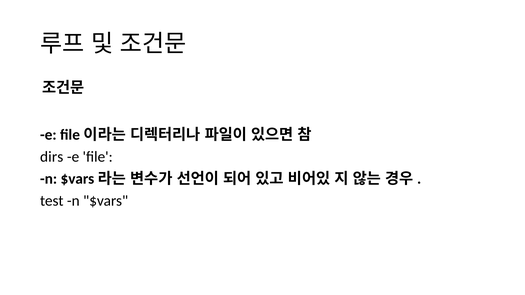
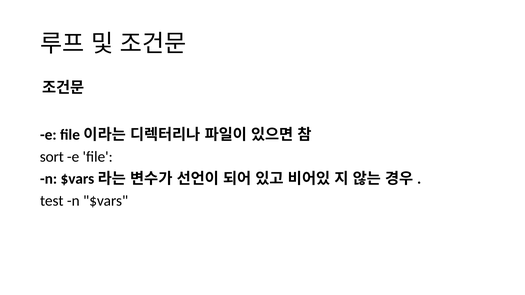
dirs: dirs -> sort
